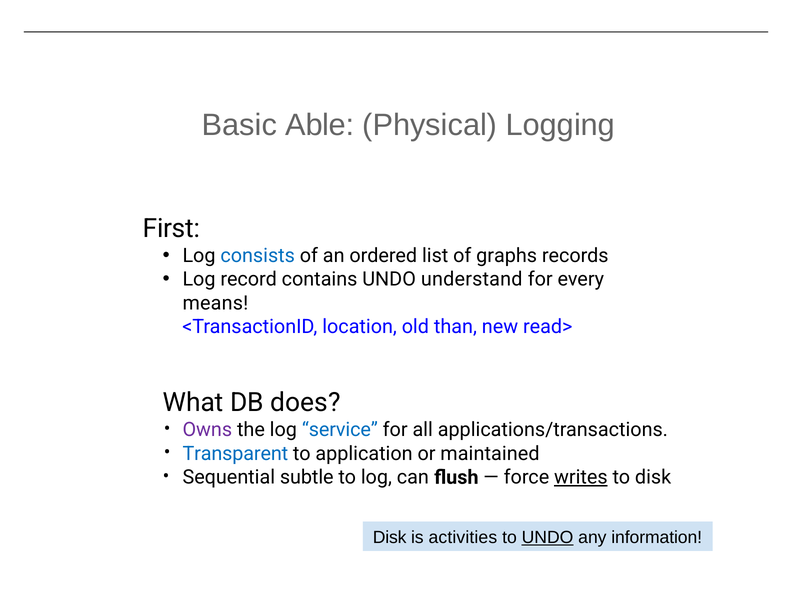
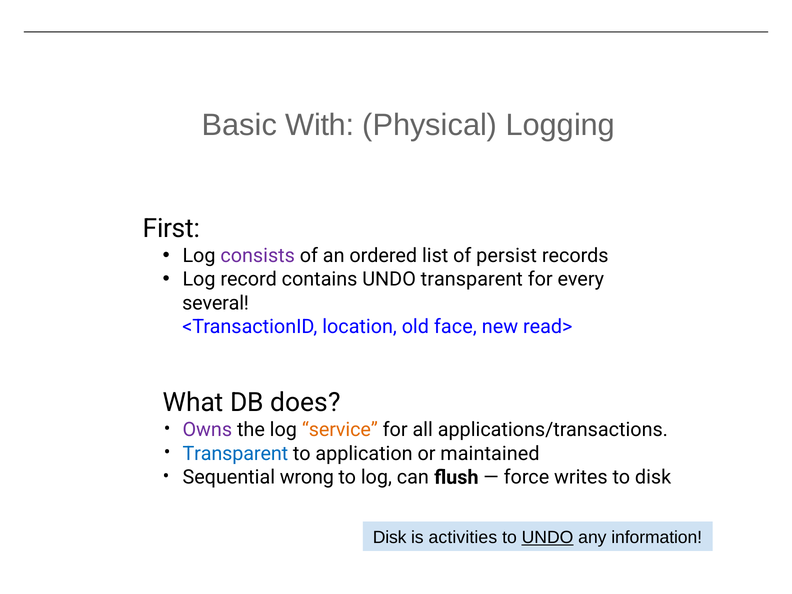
Able: Able -> With
consists colour: blue -> purple
graphs: graphs -> persist
UNDO understand: understand -> transparent
means: means -> several
than: than -> face
service colour: blue -> orange
subtle: subtle -> wrong
writes underline: present -> none
